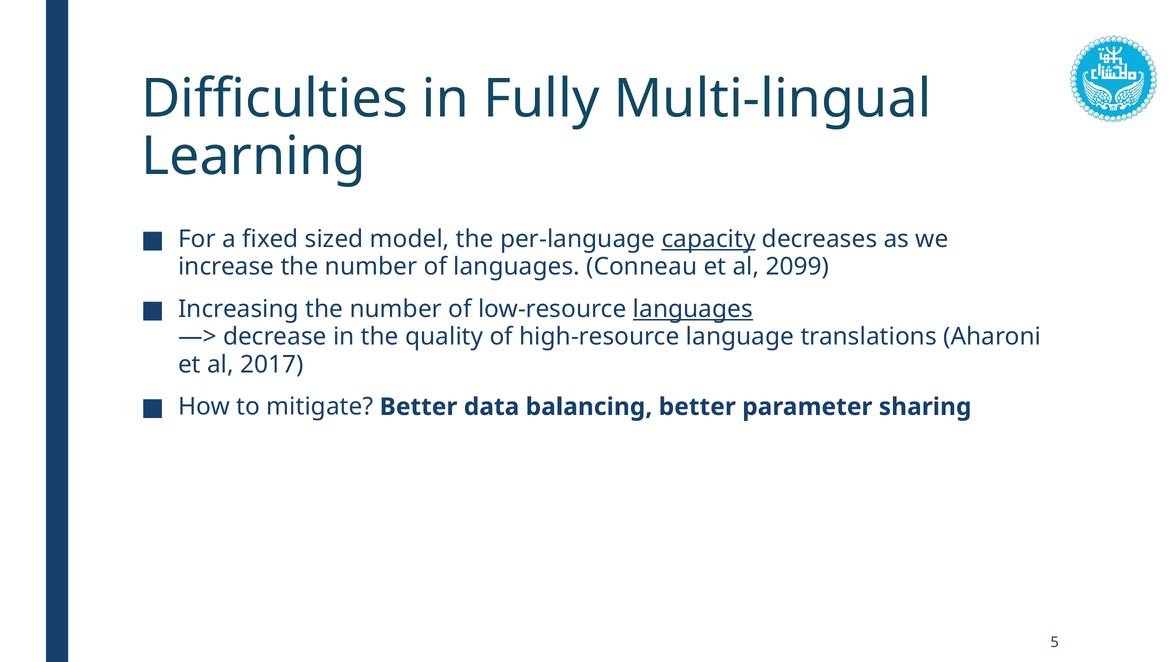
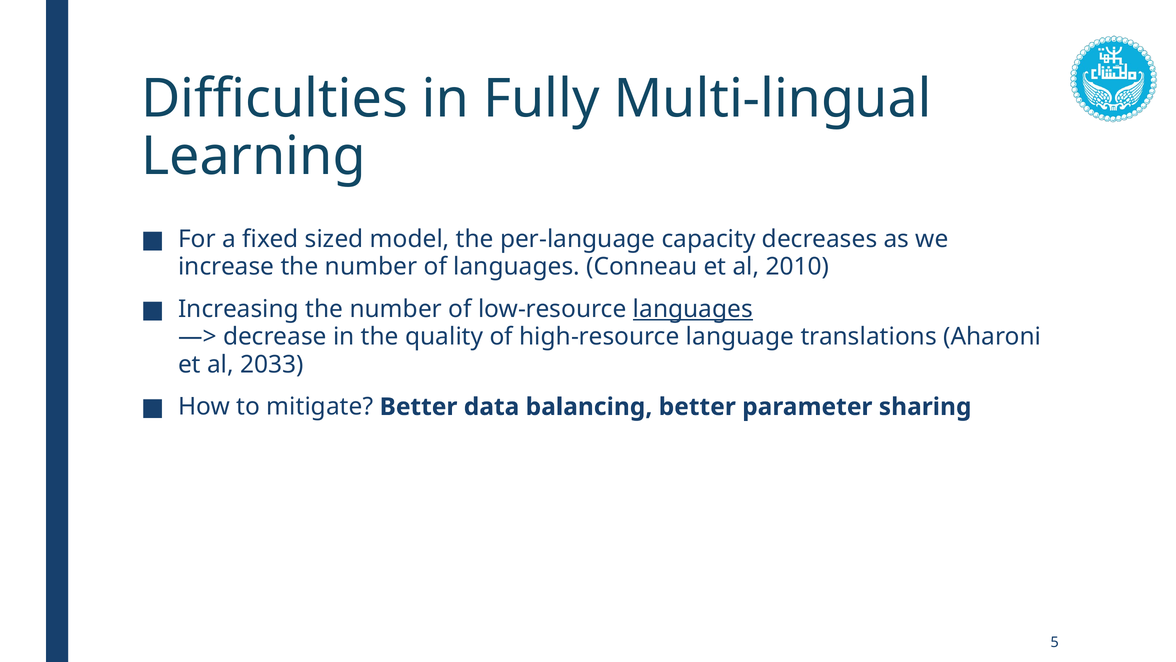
capacity underline: present -> none
2099: 2099 -> 2010
2017: 2017 -> 2033
